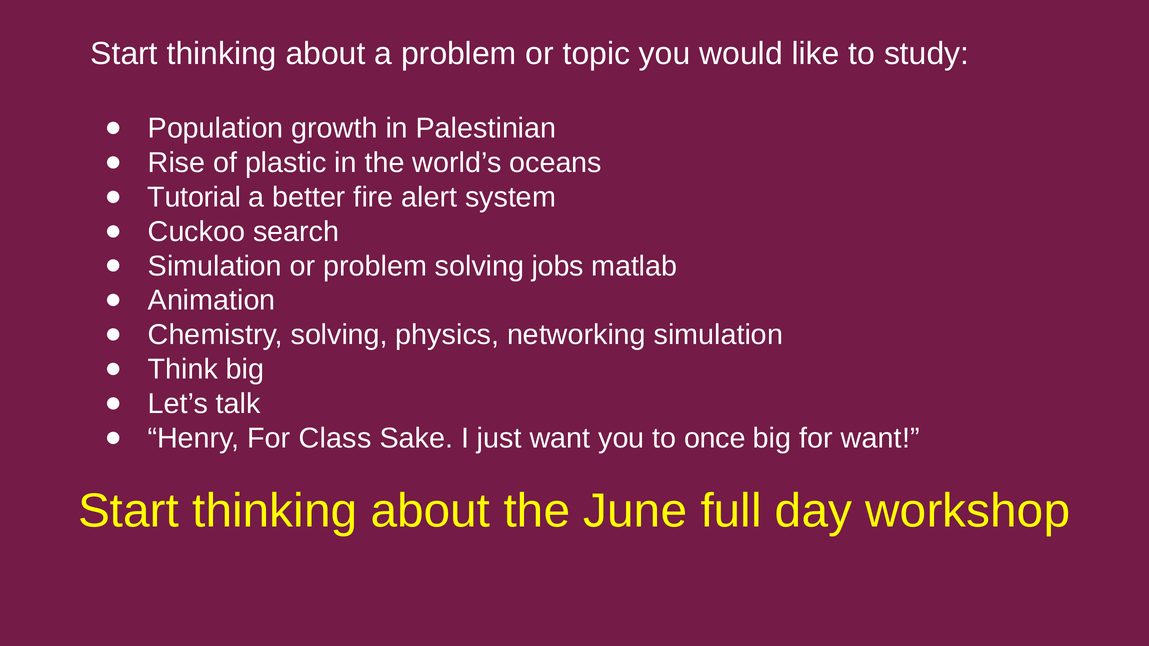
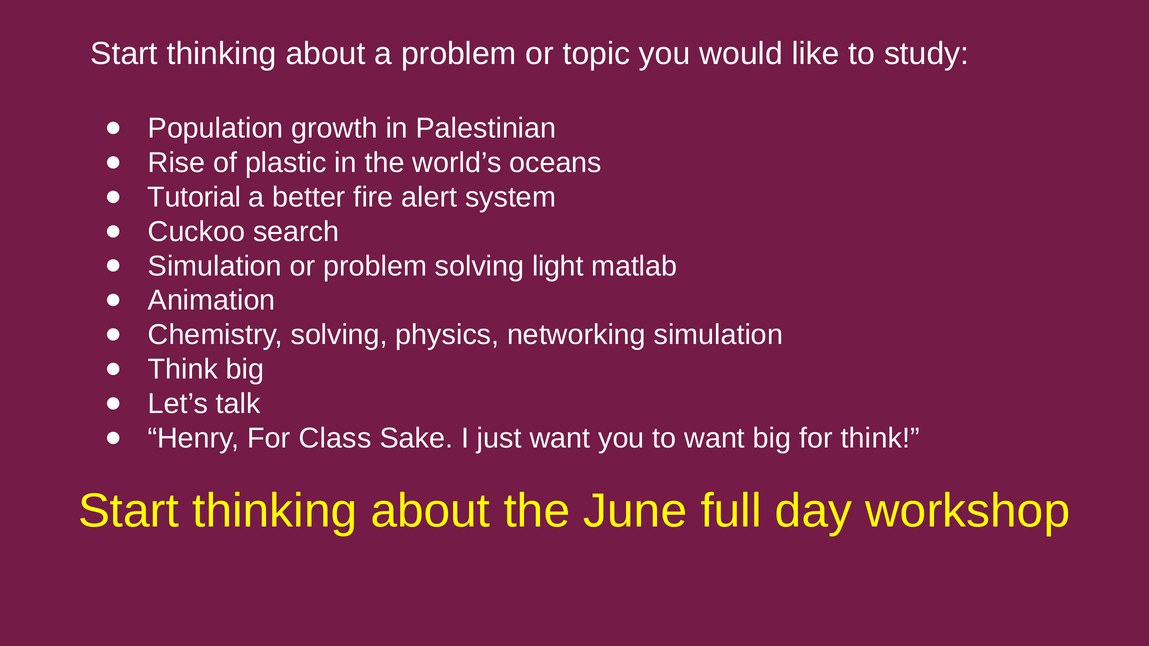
jobs: jobs -> light
to once: once -> want
for want: want -> think
